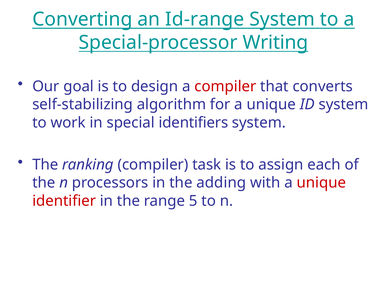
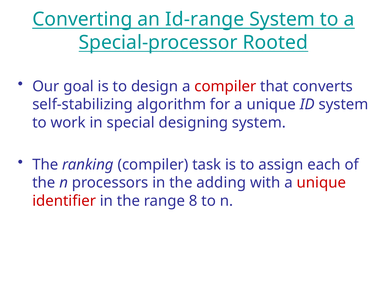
Writing: Writing -> Rooted
identifiers: identifiers -> designing
5: 5 -> 8
